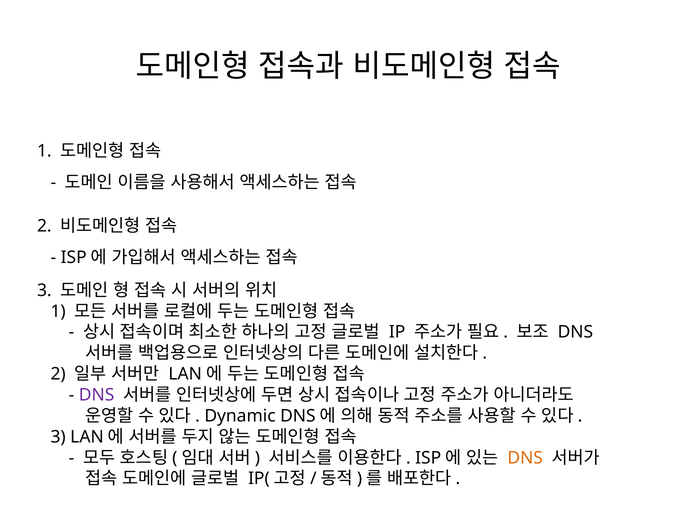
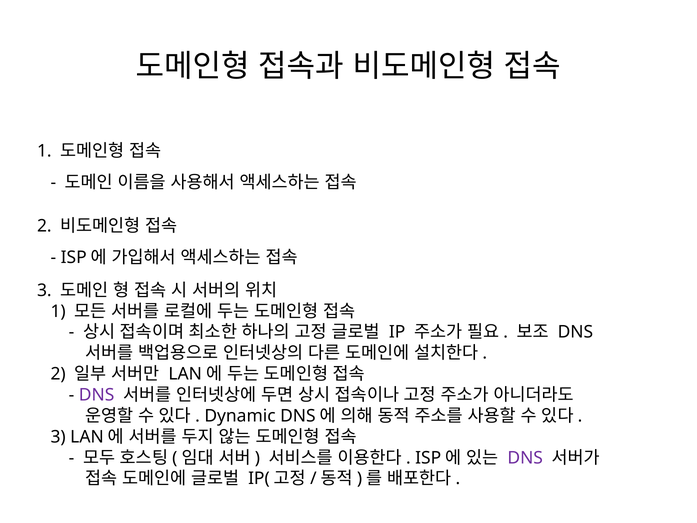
DNS at (525, 458) colour: orange -> purple
